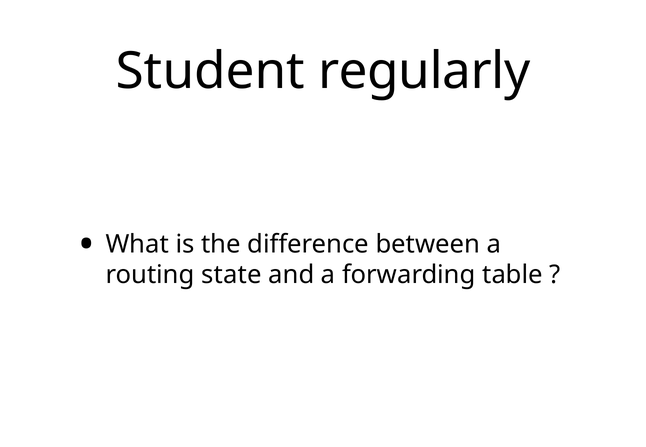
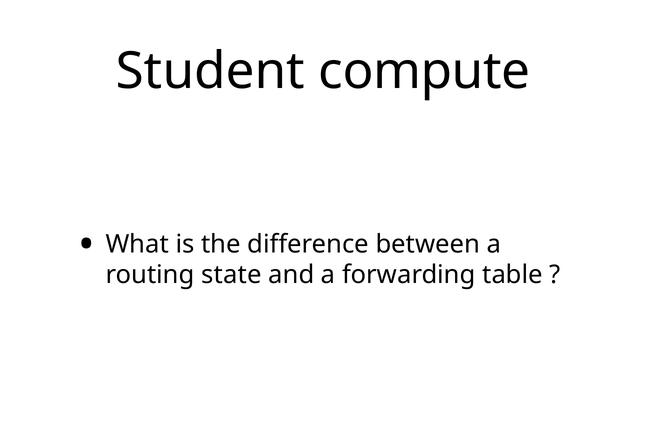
regularly: regularly -> compute
